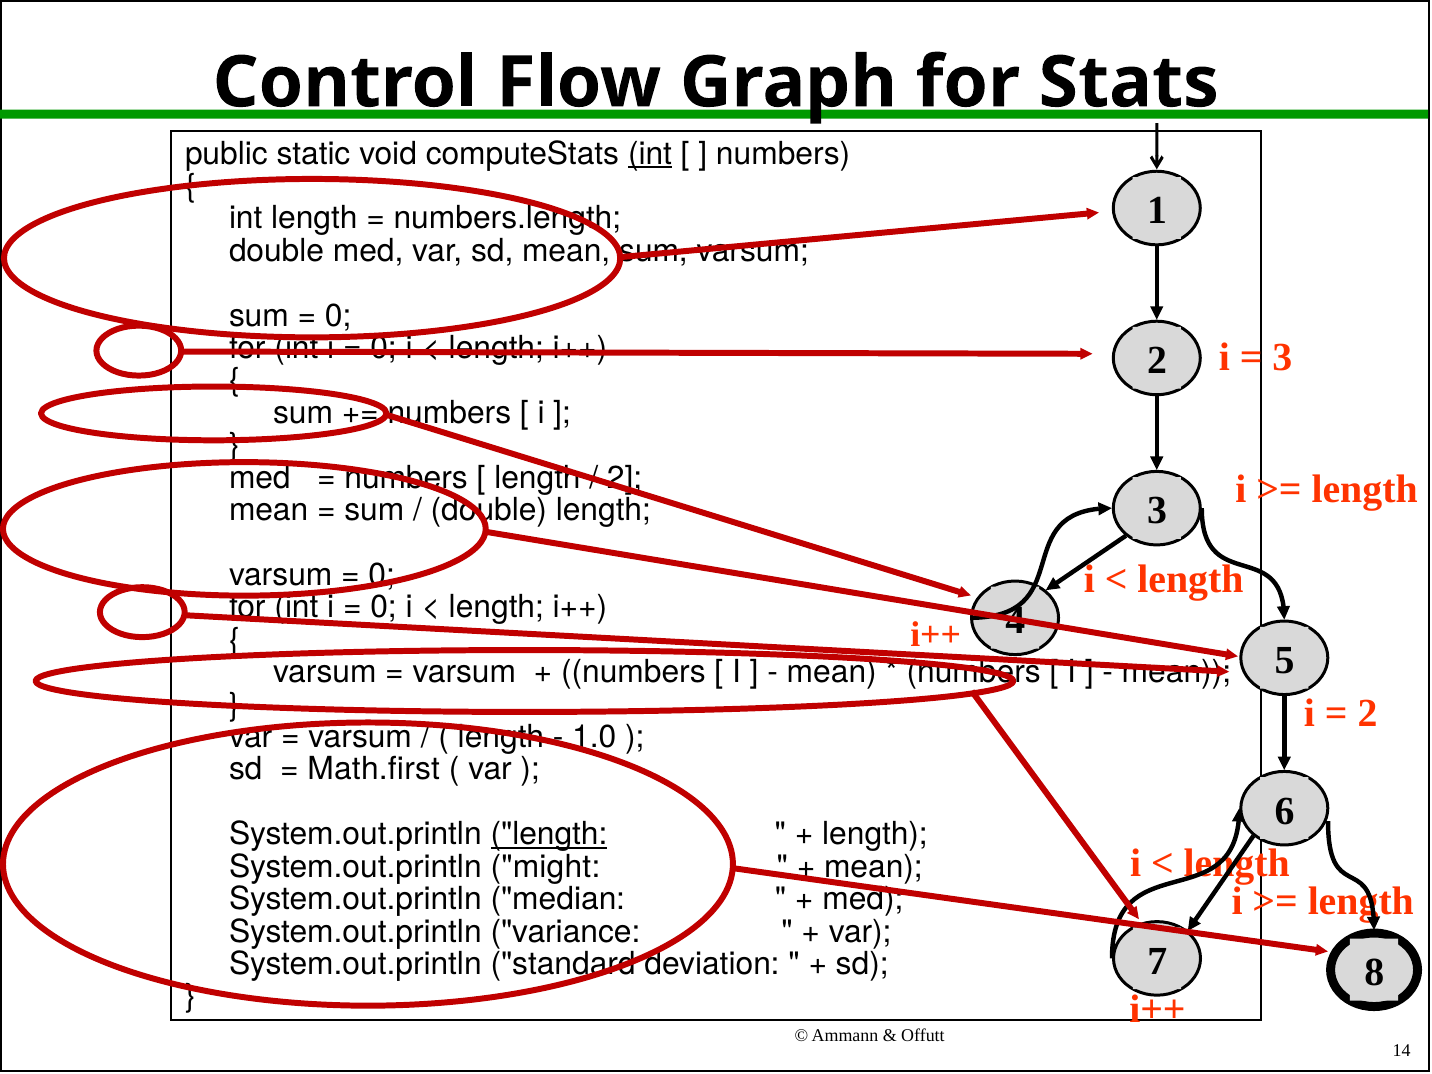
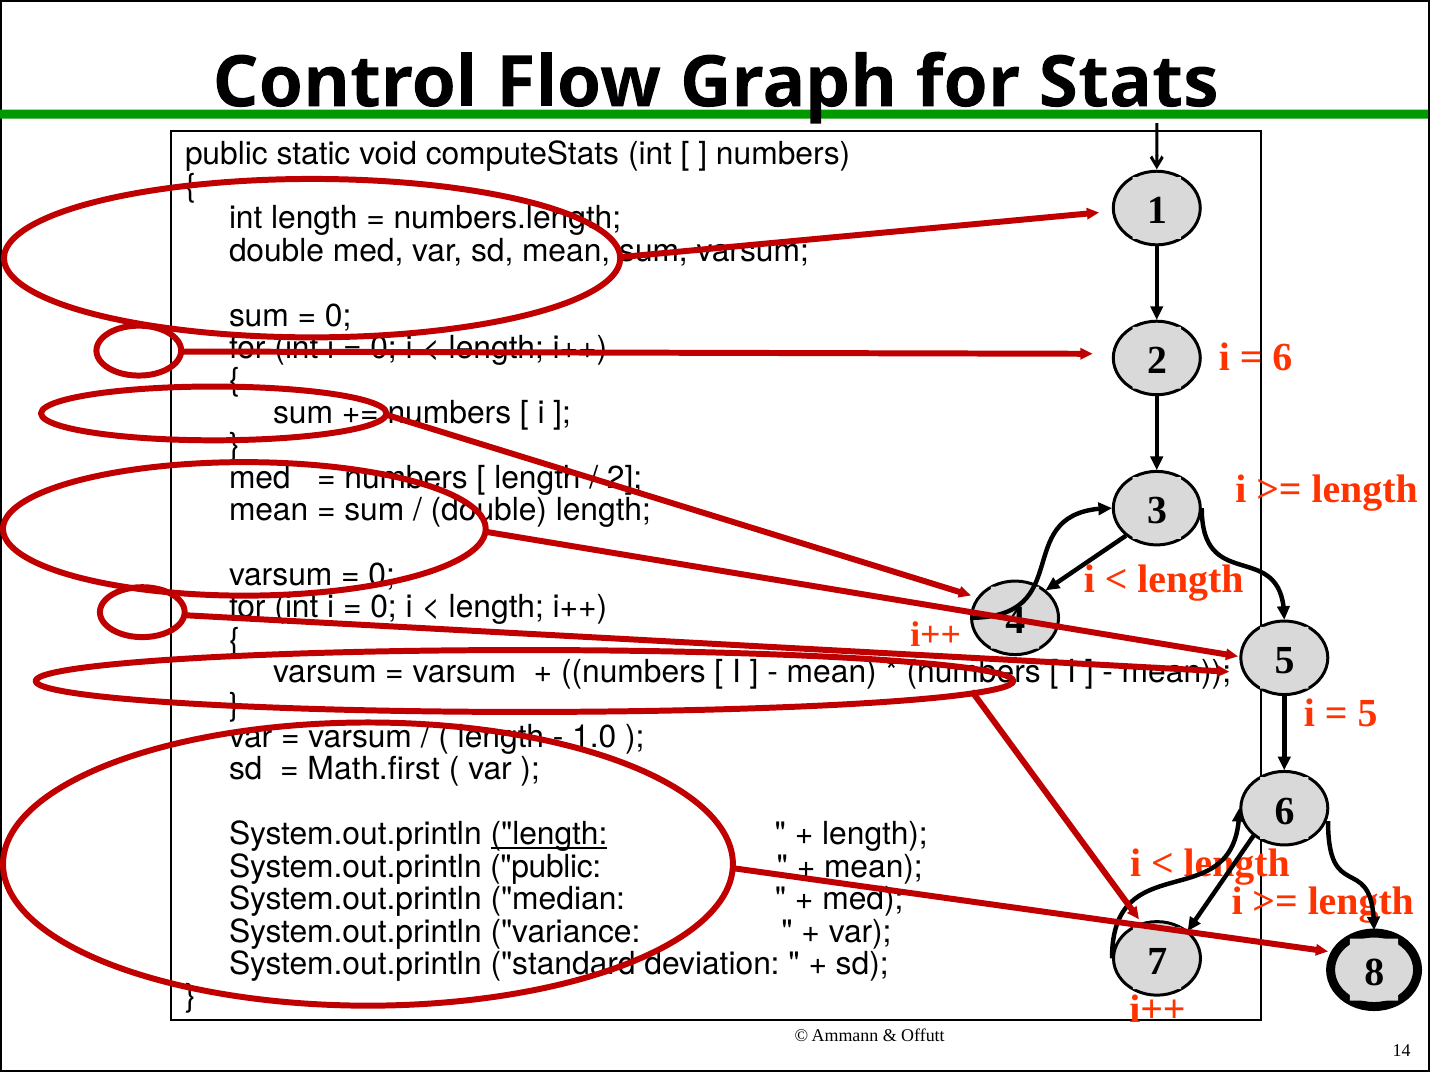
int at (650, 154) underline: present -> none
3 at (1282, 357): 3 -> 6
2 at (1367, 713): 2 -> 5
System.out.println might: might -> public
